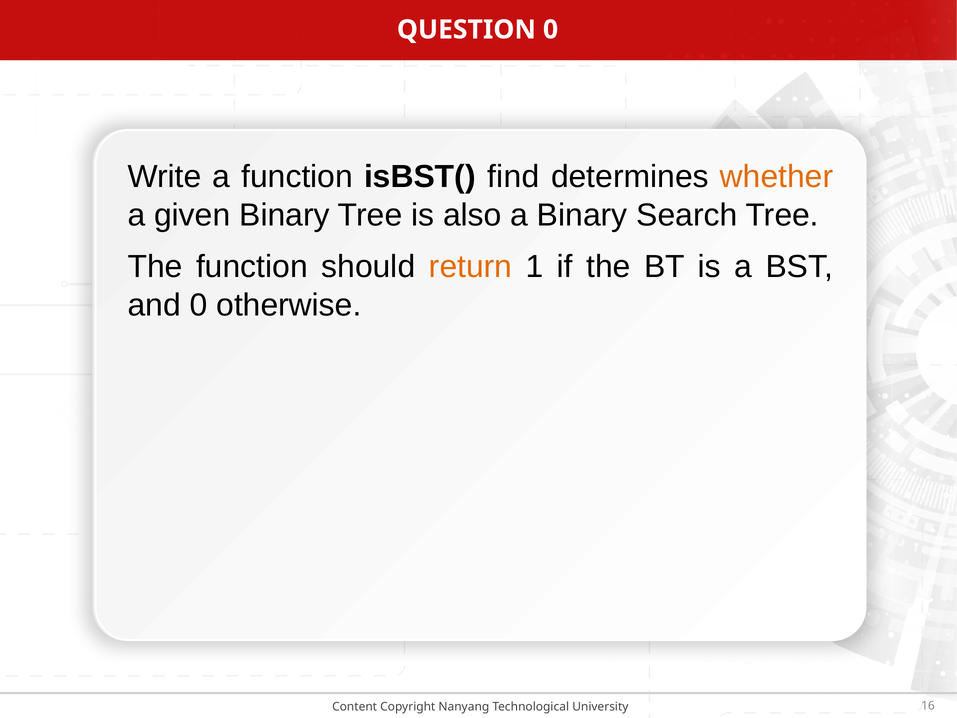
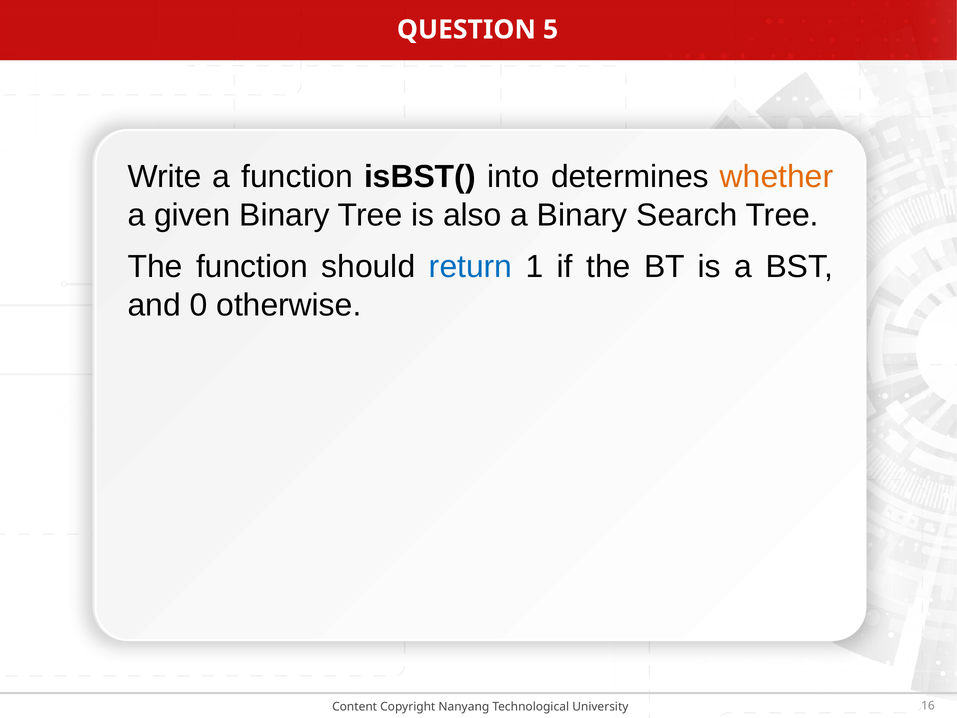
QUESTION 0: 0 -> 5
find: find -> into
return colour: orange -> blue
